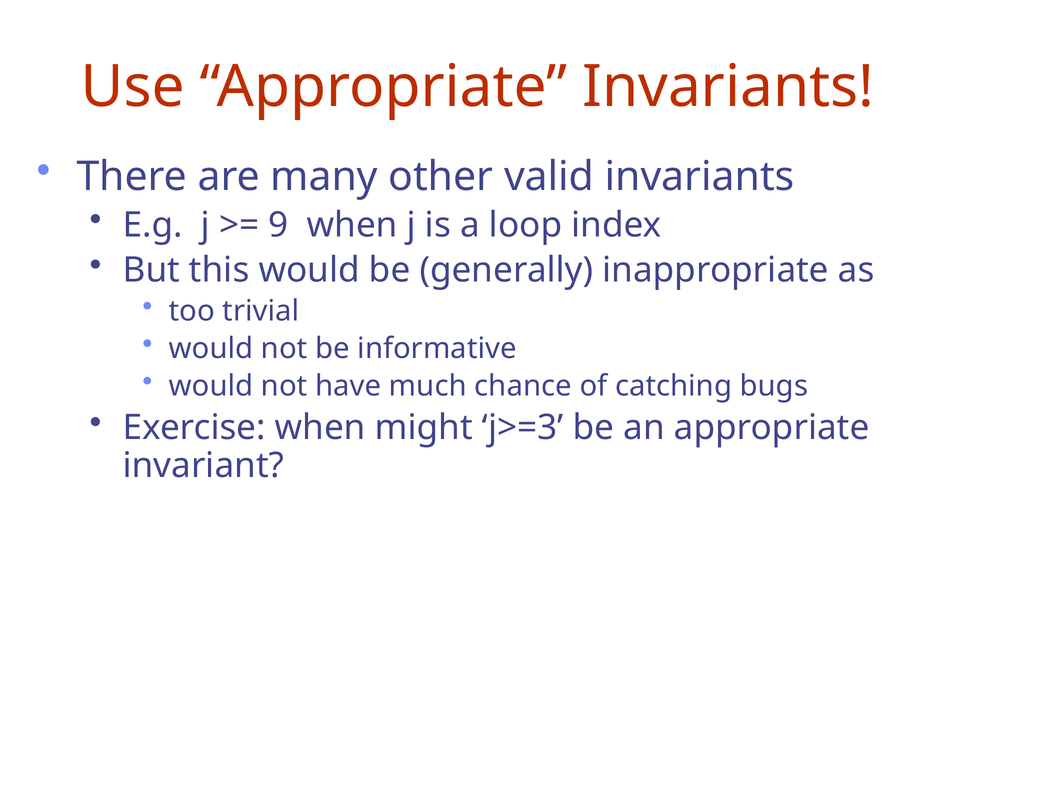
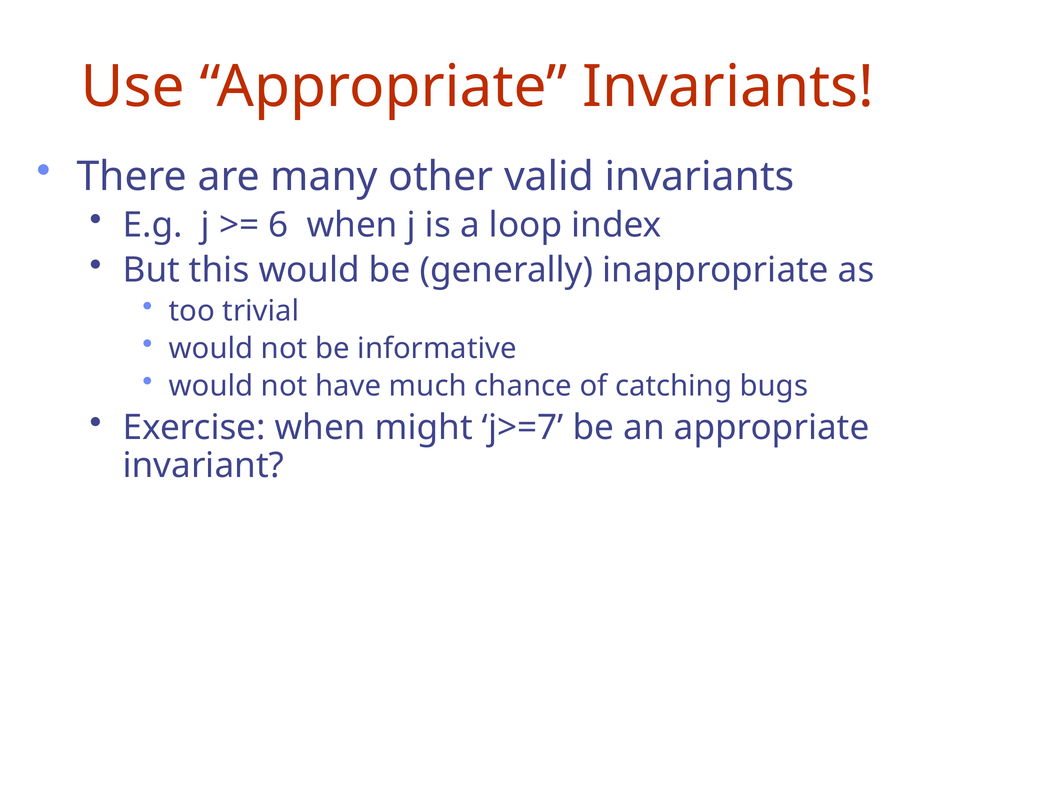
9: 9 -> 6
j>=3: j>=3 -> j>=7
